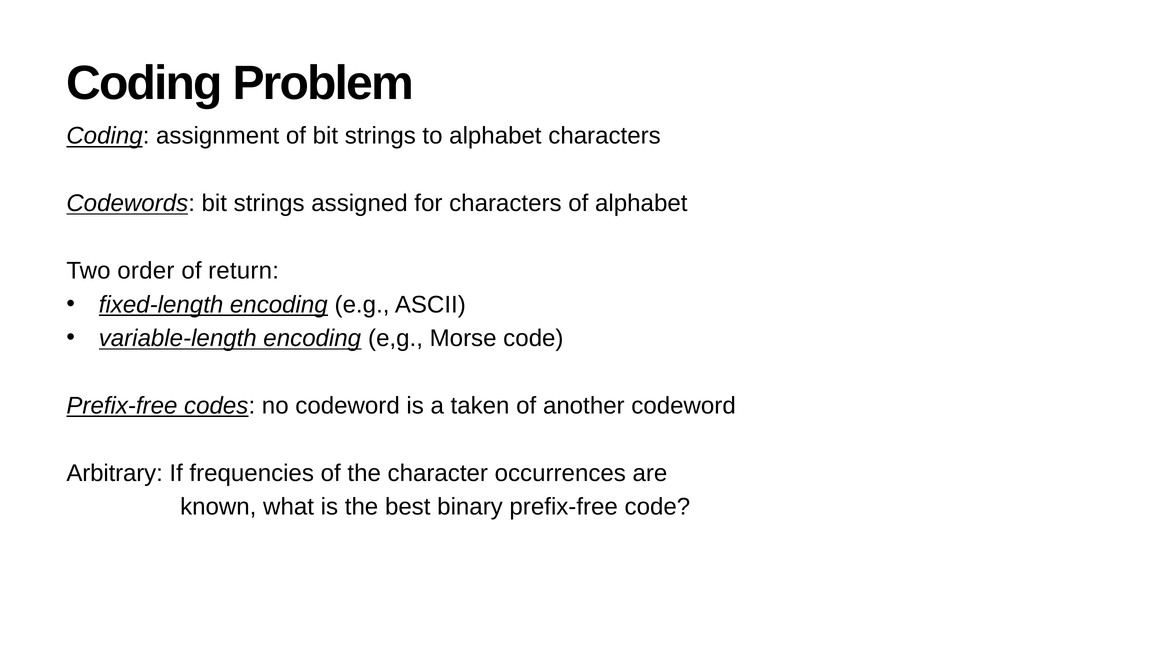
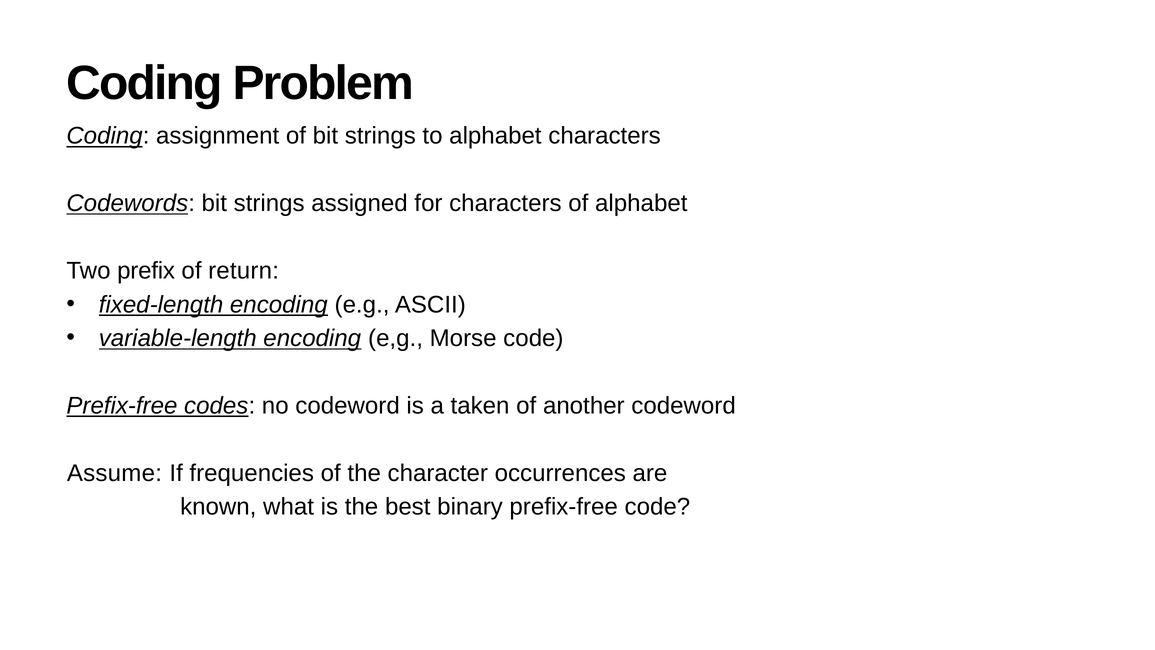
order: order -> prefix
Arbitrary: Arbitrary -> Assume
